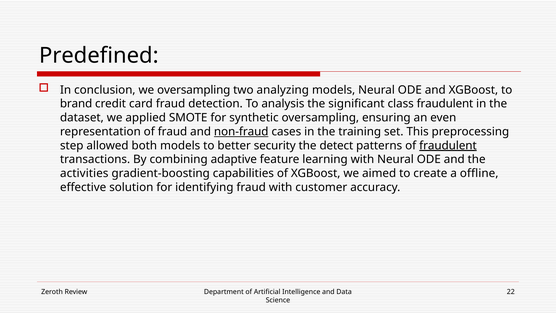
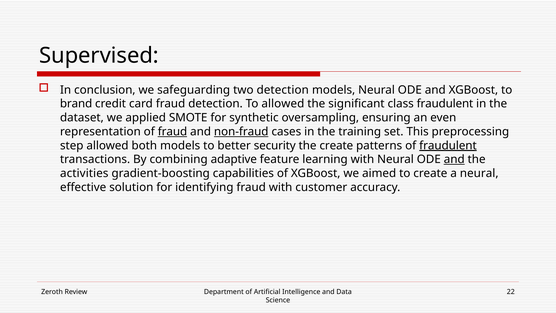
Predefined: Predefined -> Supervised
we oversampling: oversampling -> safeguarding
two analyzing: analyzing -> detection
To analysis: analysis -> allowed
fraud at (172, 131) underline: none -> present
the detect: detect -> create
and at (454, 159) underline: none -> present
a offline: offline -> neural
